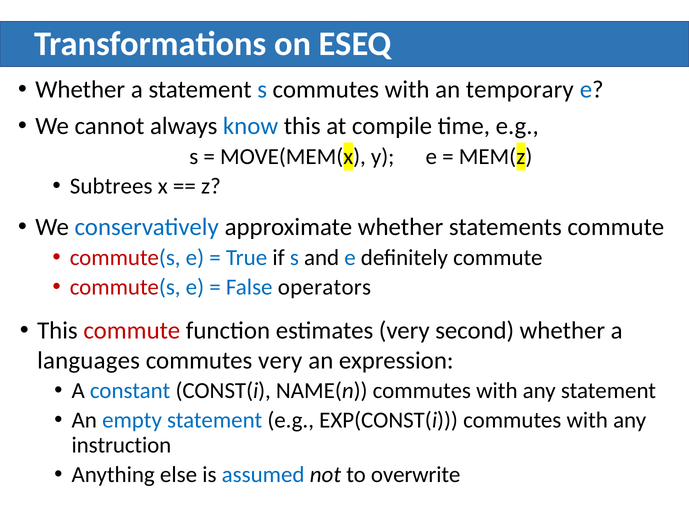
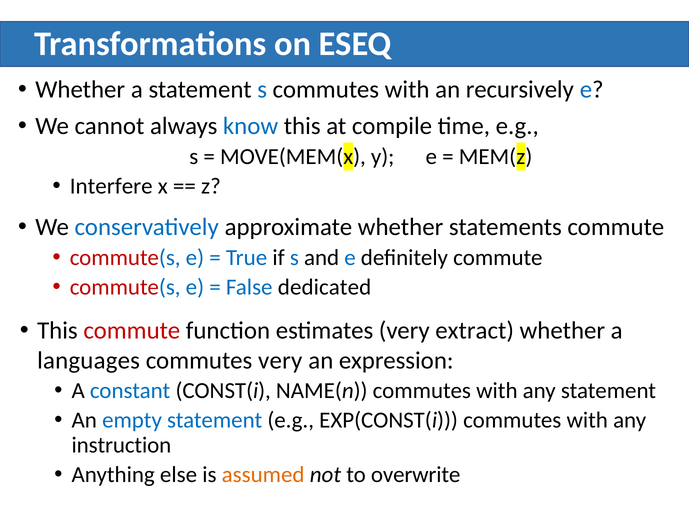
temporary: temporary -> recursively
Subtrees: Subtrees -> Interfere
operators: operators -> dedicated
second: second -> extract
assumed colour: blue -> orange
